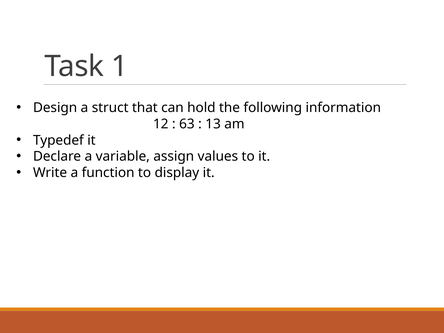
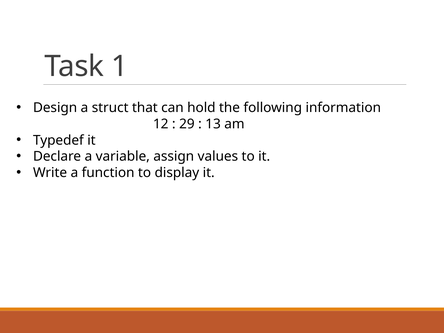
63: 63 -> 29
